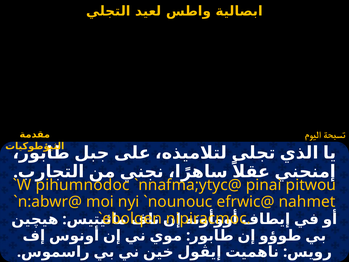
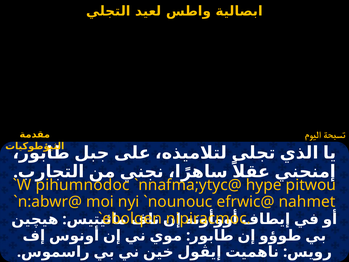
pinai: pinai -> hype
